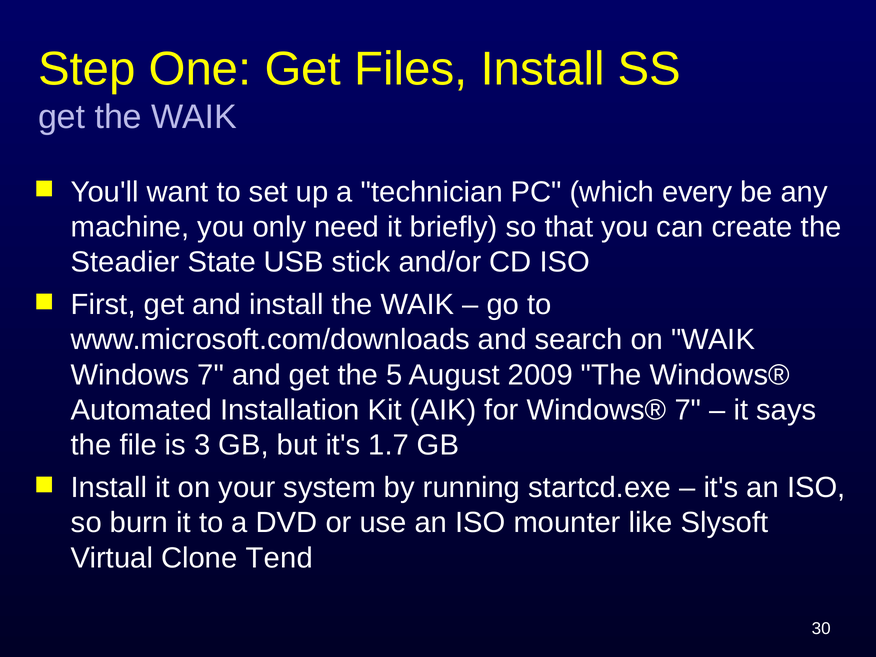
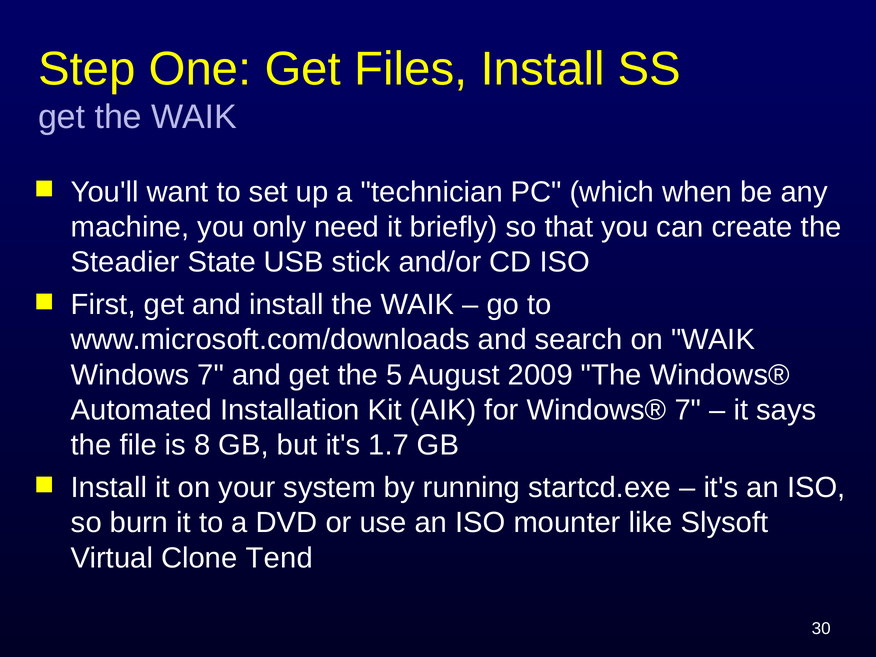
every: every -> when
3: 3 -> 8
